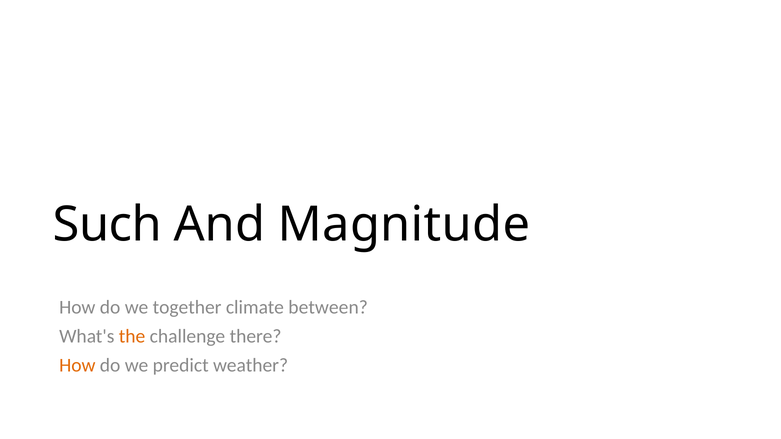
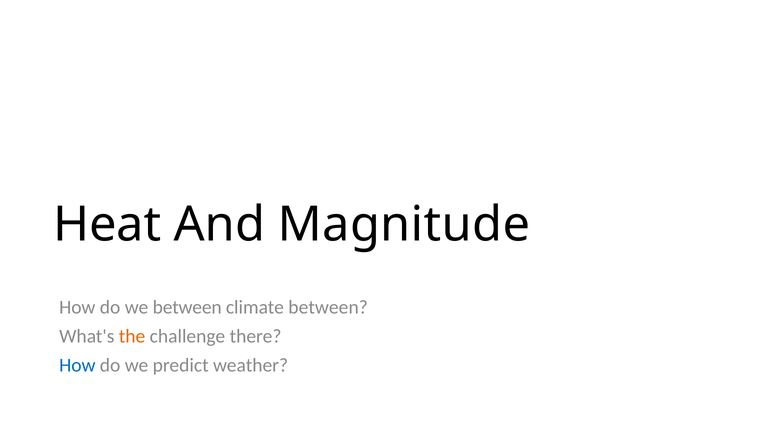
Such: Such -> Heat
we together: together -> between
How at (77, 366) colour: orange -> blue
